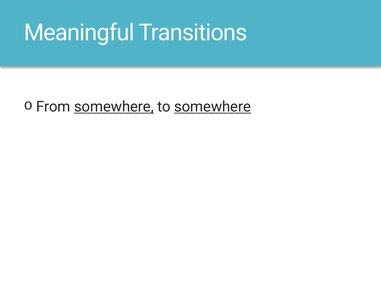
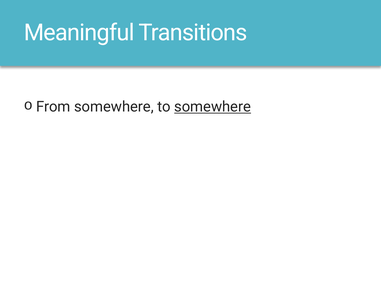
somewhere at (114, 107) underline: present -> none
